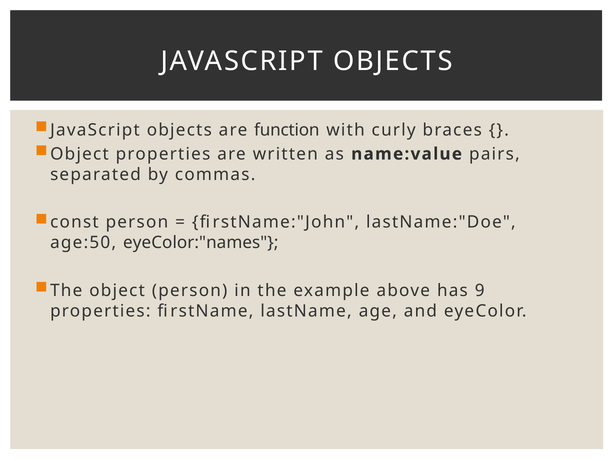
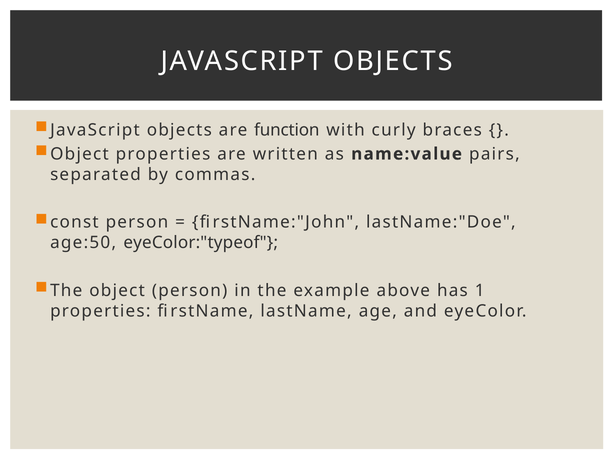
eyeColor:"names: eyeColor:"names -> eyeColor:"typeof
9: 9 -> 1
